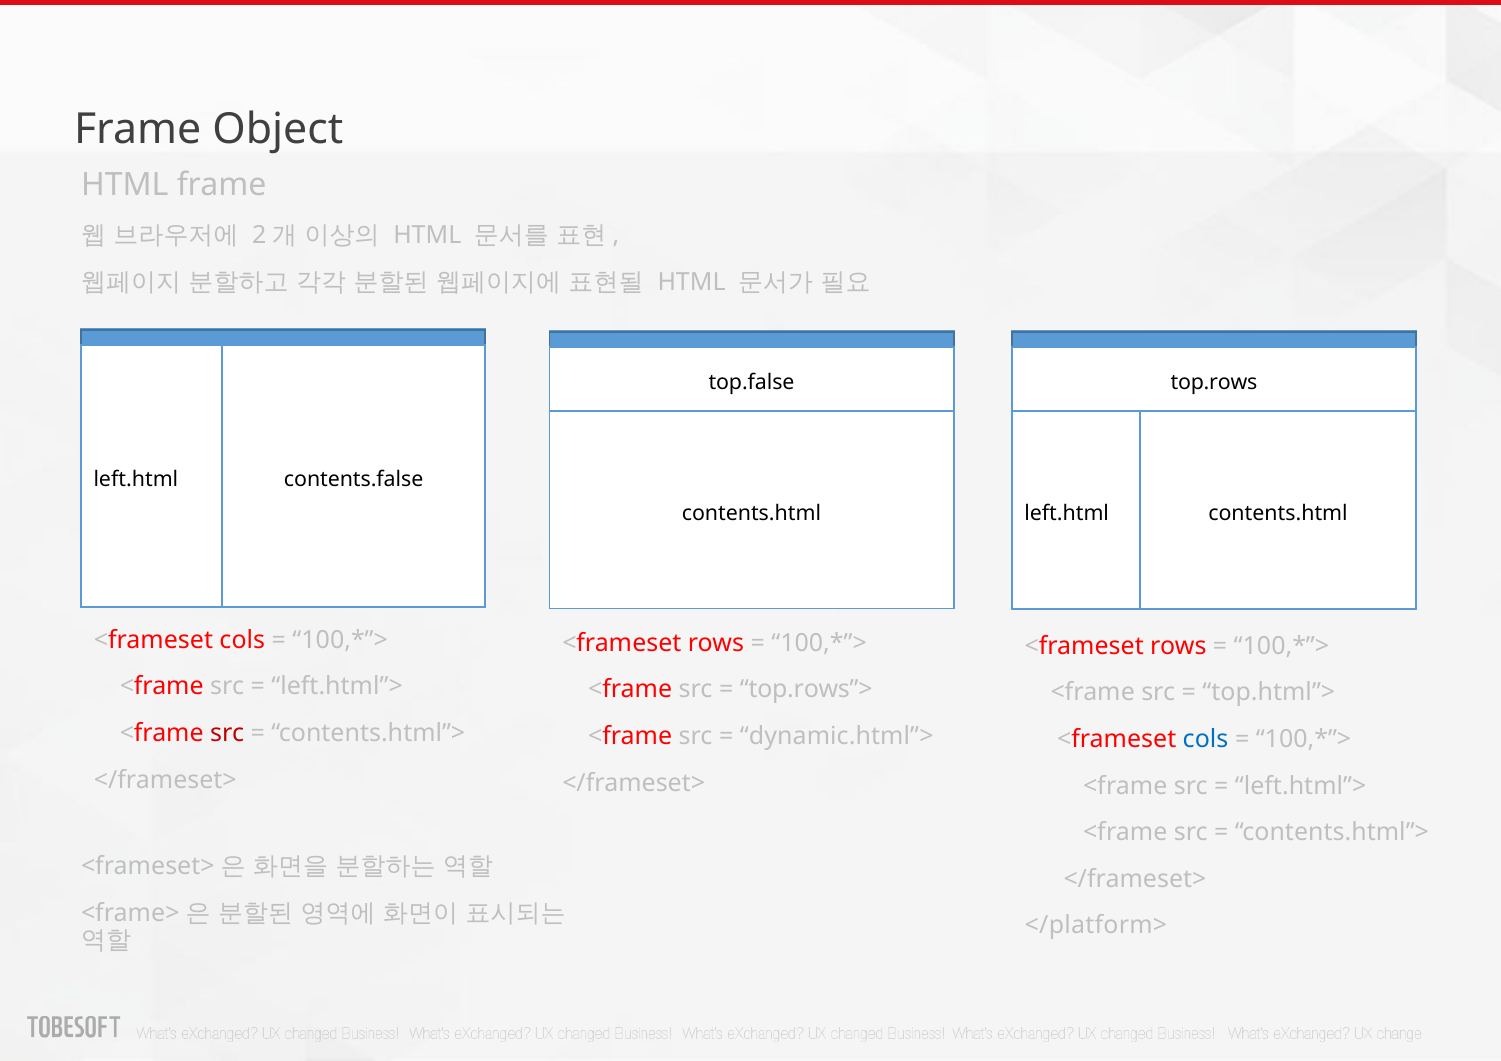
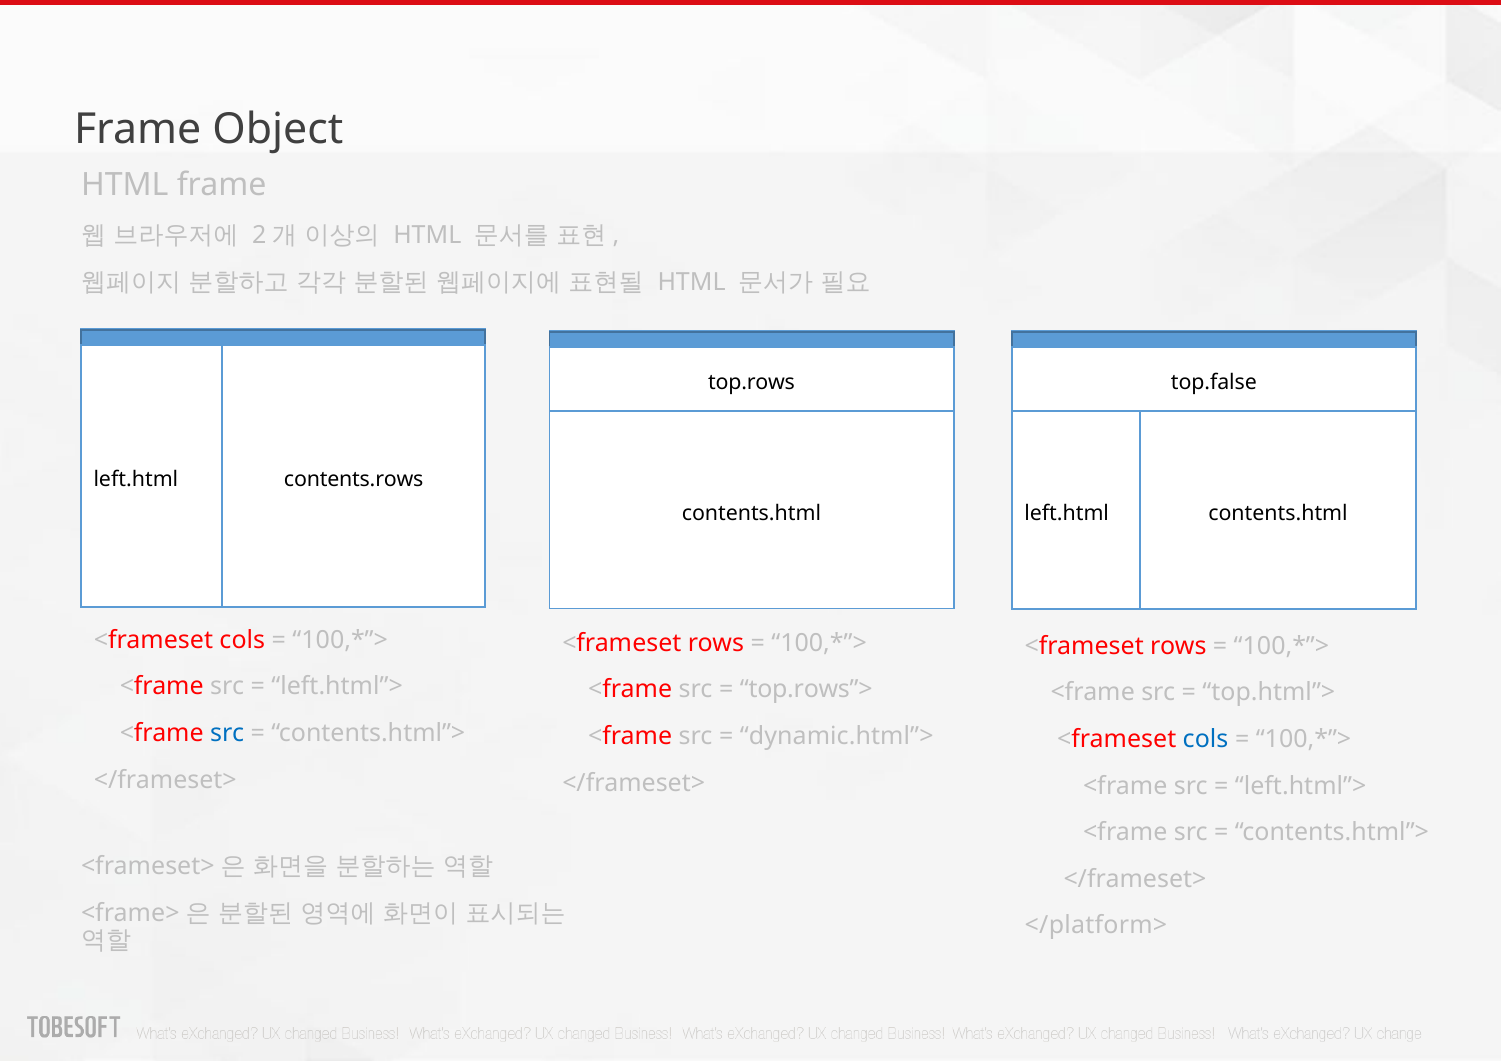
top.false: top.false -> top.rows
top.rows: top.rows -> top.false
contents.false: contents.false -> contents.rows
src at (227, 733) colour: red -> blue
